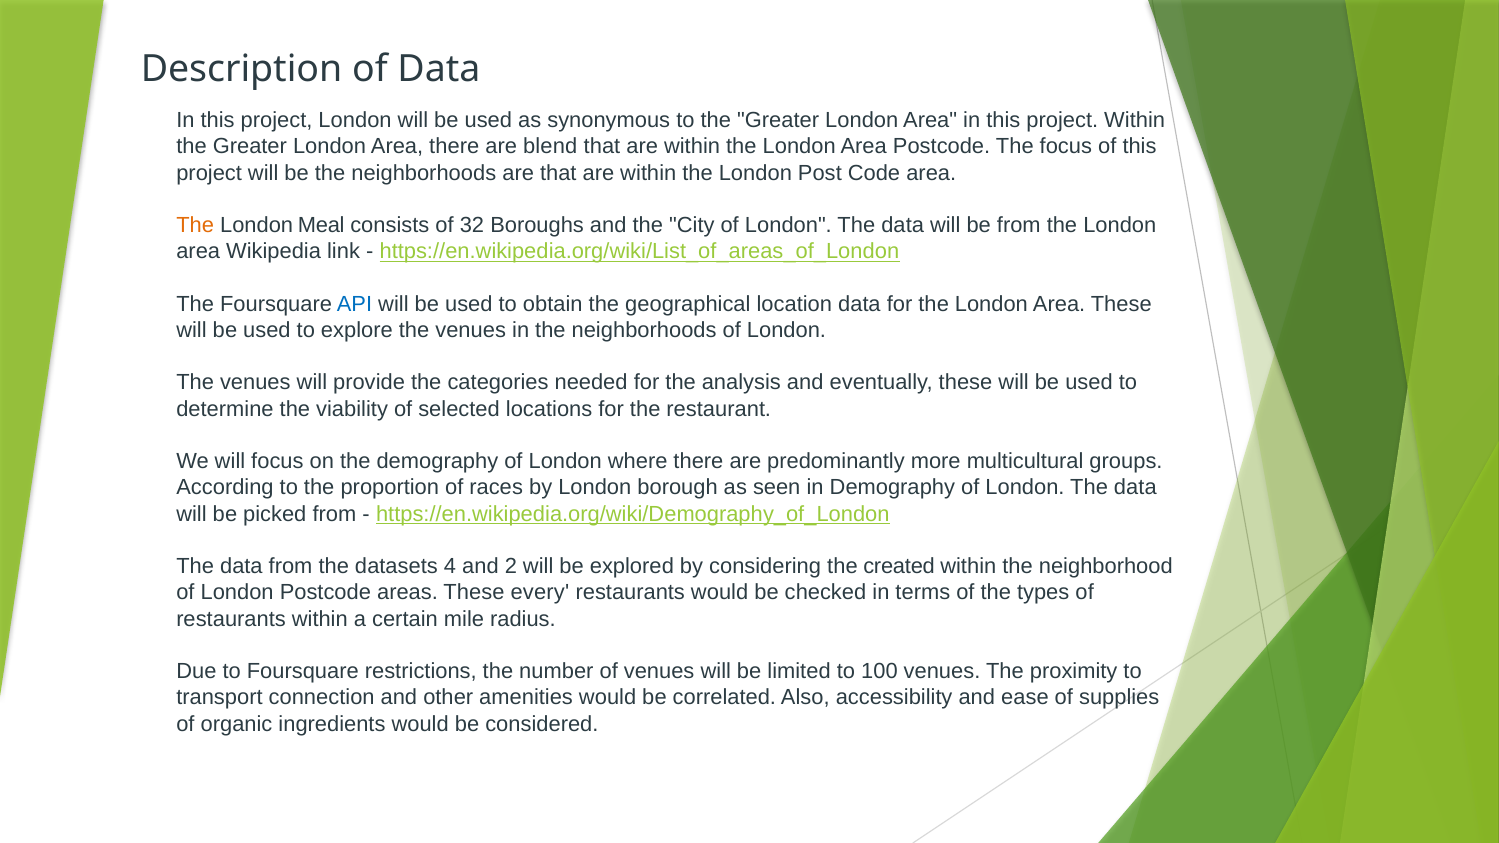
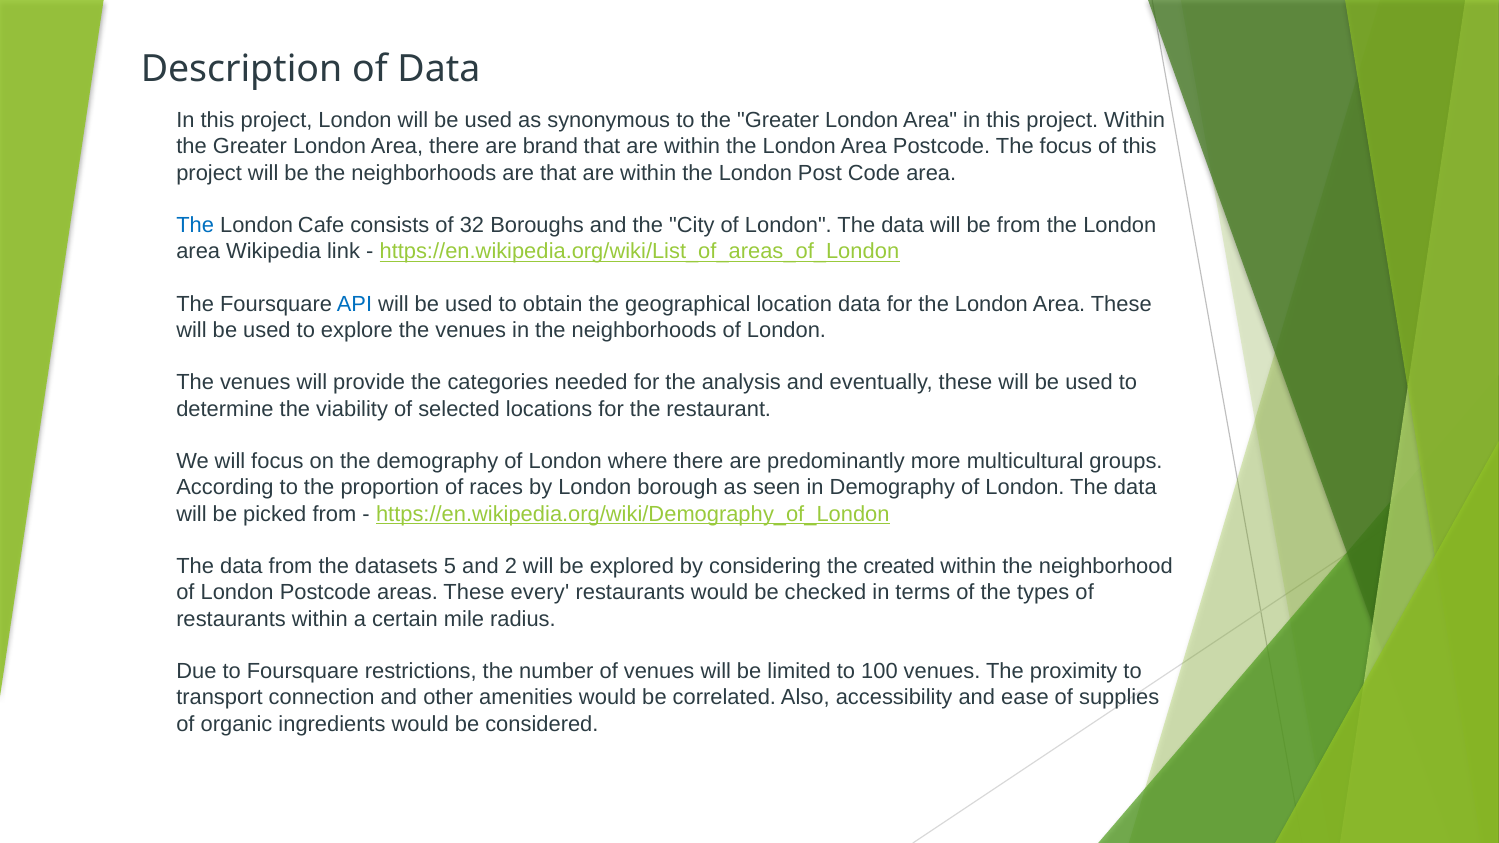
blend: blend -> brand
The at (195, 225) colour: orange -> blue
Meal: Meal -> Cafe
4: 4 -> 5
